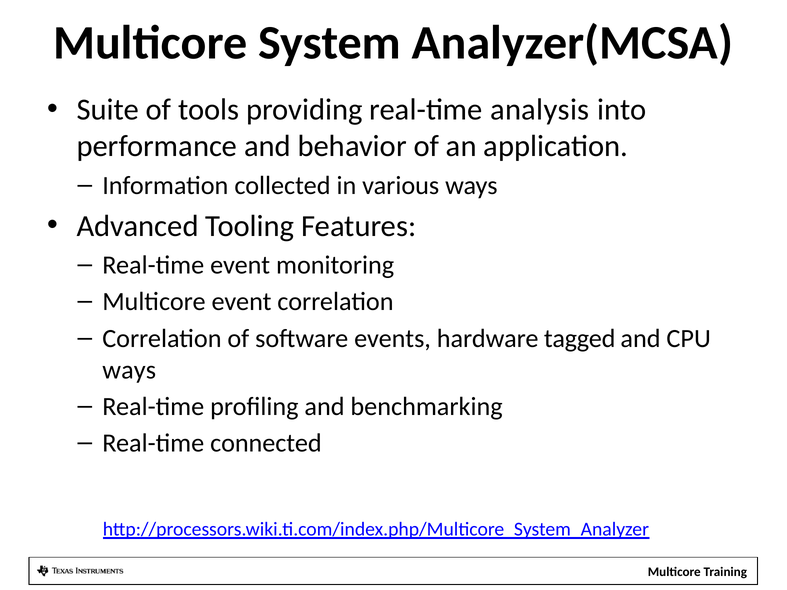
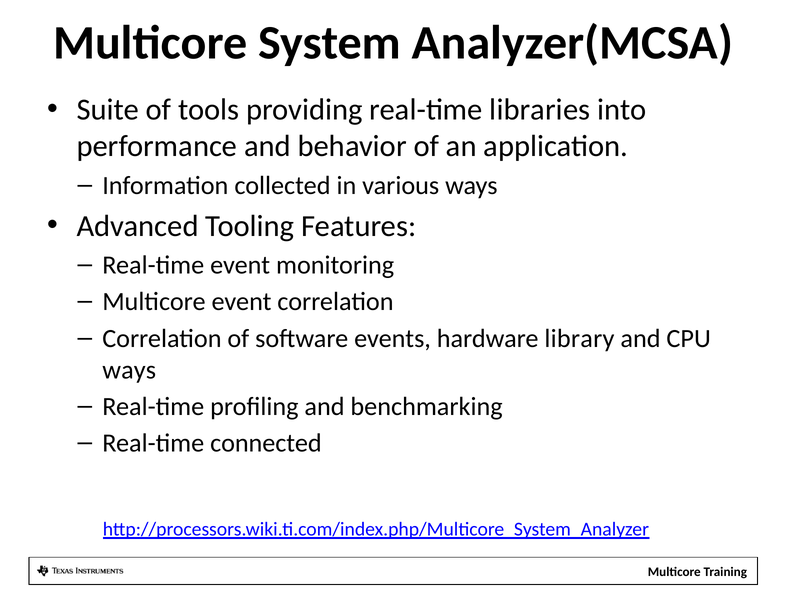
analysis: analysis -> libraries
tagged: tagged -> library
